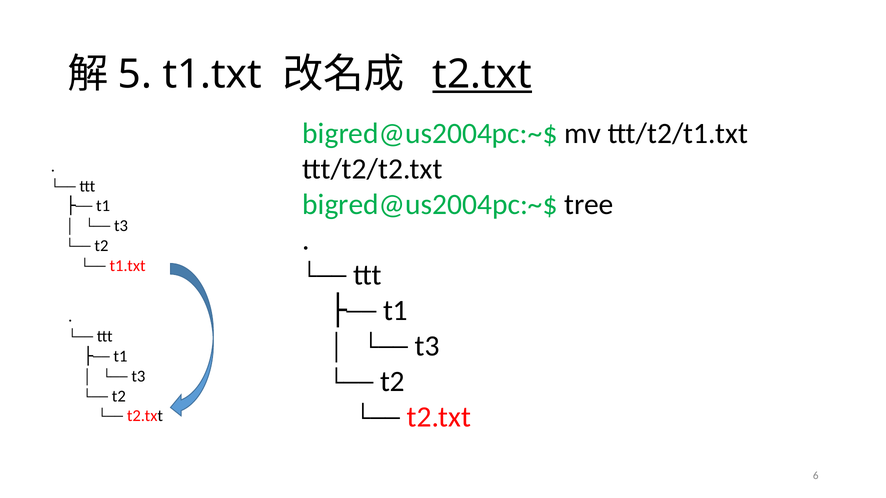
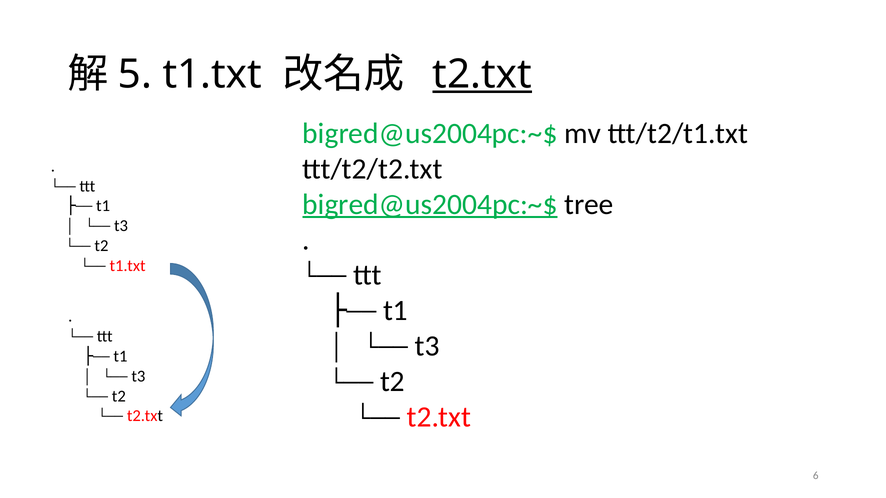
bigred@us2004pc:~$ at (430, 205) underline: none -> present
